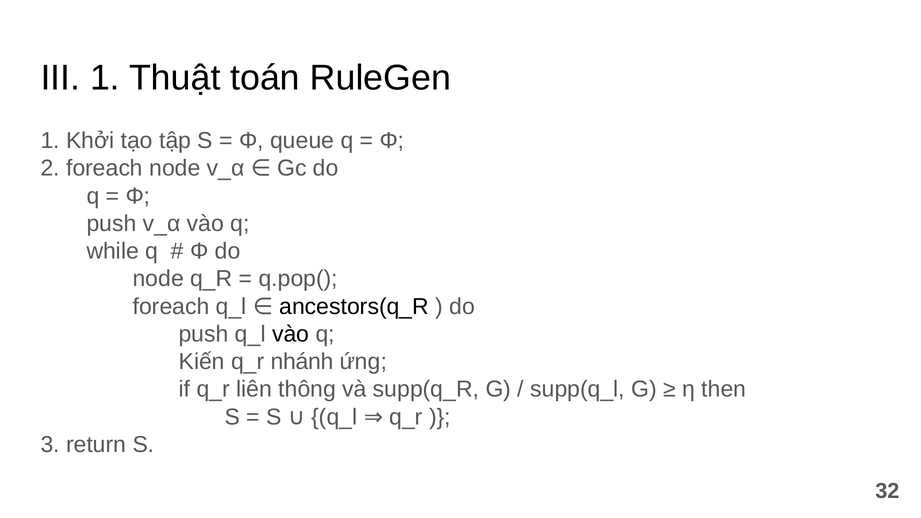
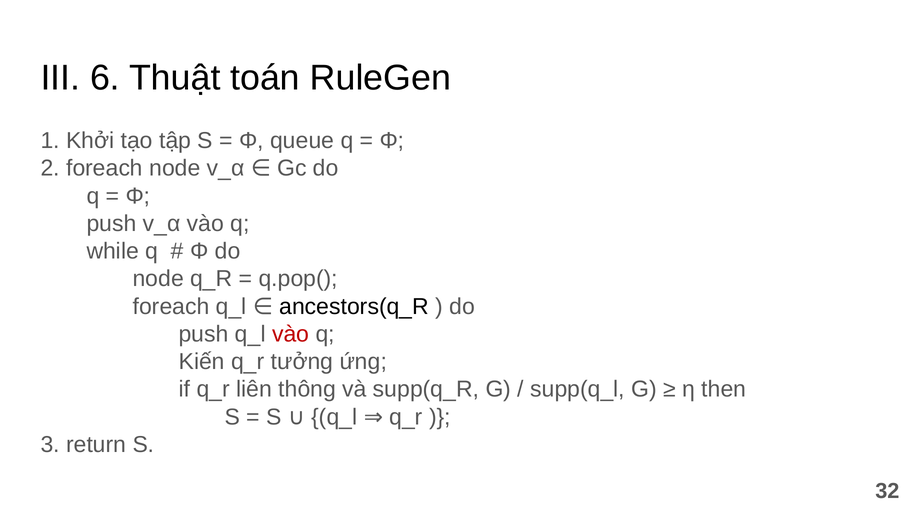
III 1: 1 -> 6
vào at (291, 334) colour: black -> red
nhánh: nhánh -> tưởng
